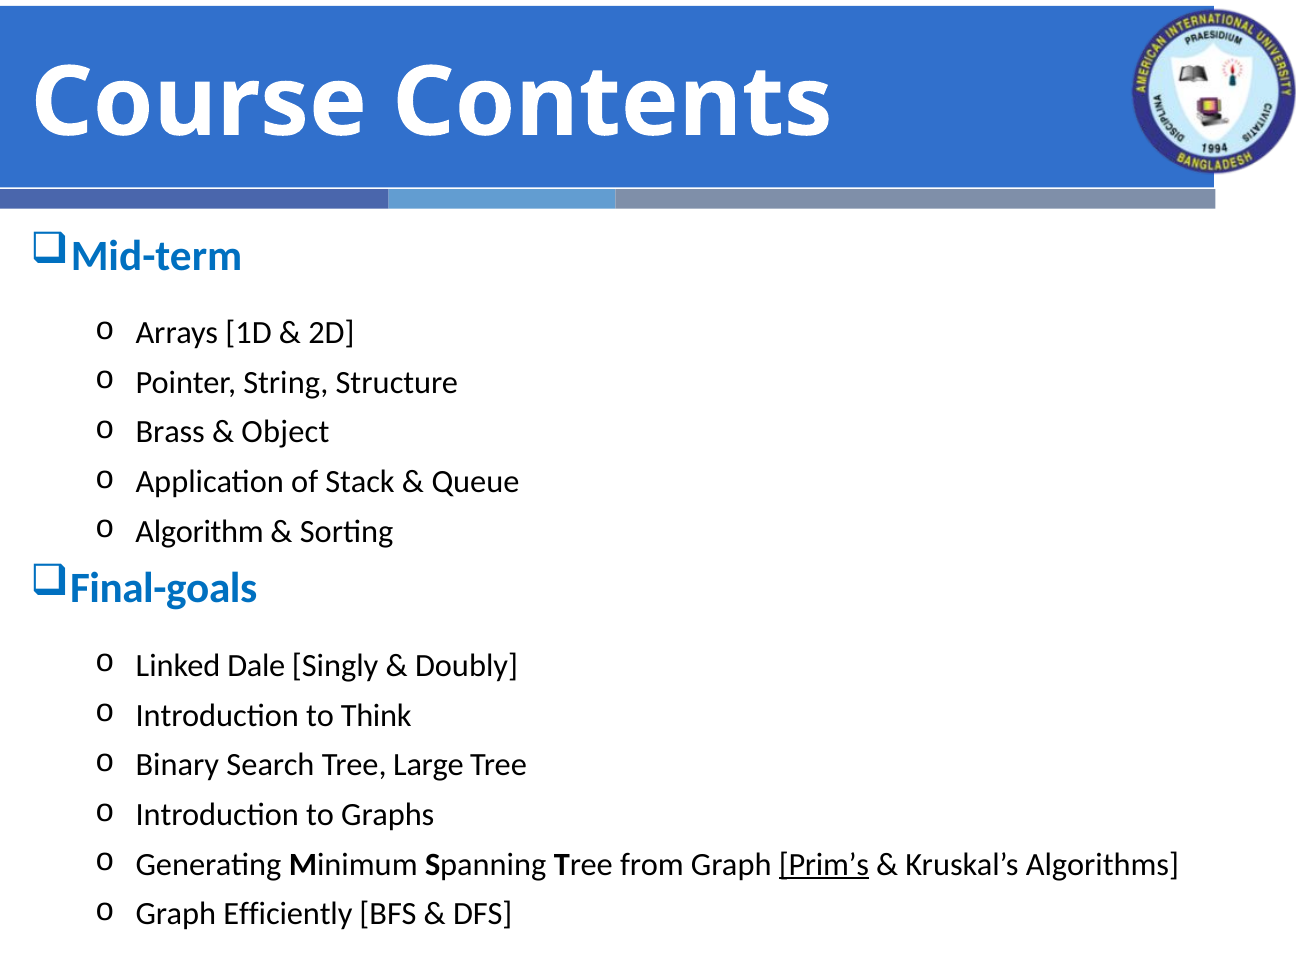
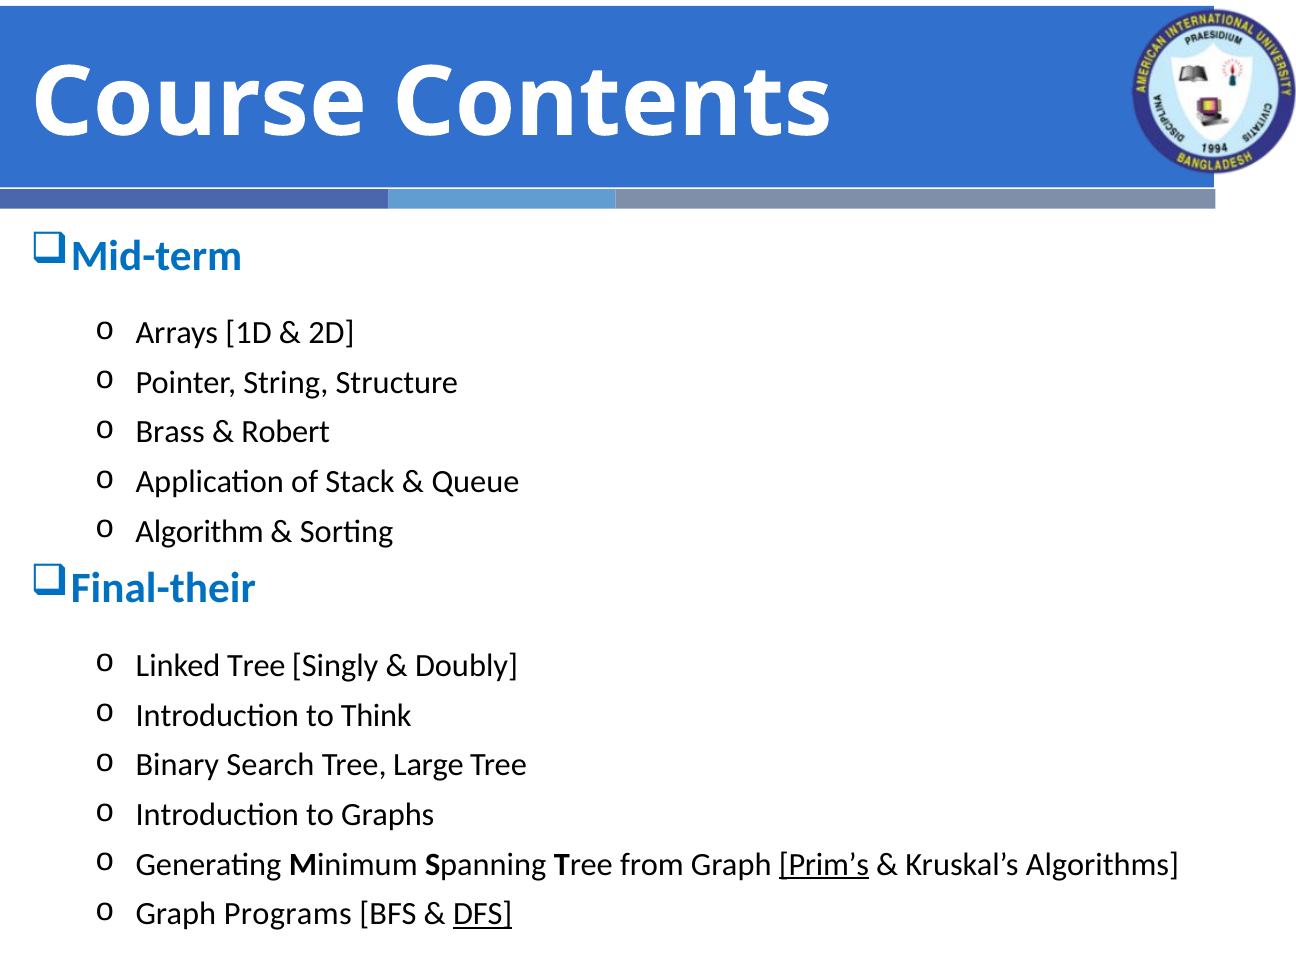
Object: Object -> Robert
Final-goals: Final-goals -> Final-their
Linked Dale: Dale -> Tree
Efficiently: Efficiently -> Programs
DFS underline: none -> present
